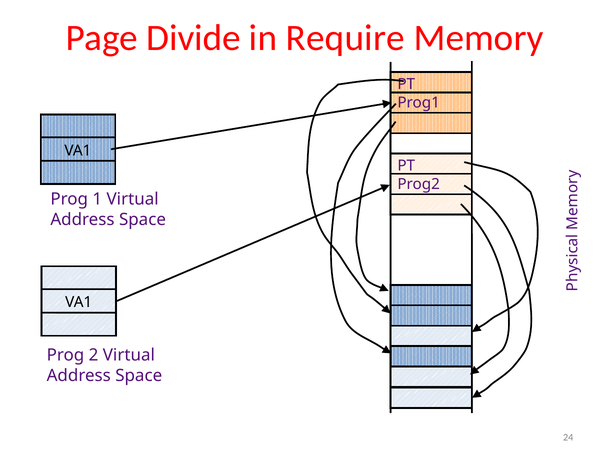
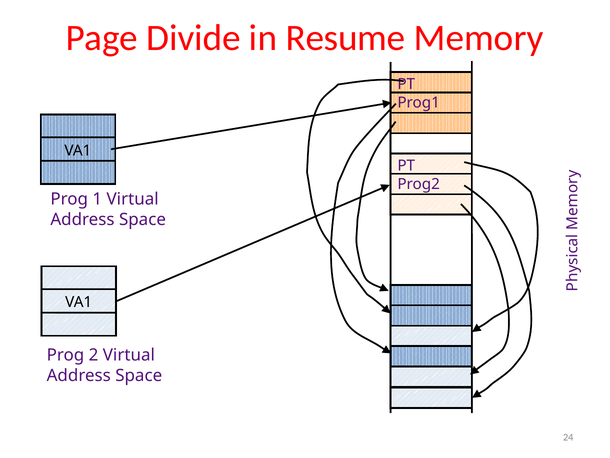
Require: Require -> Resume
